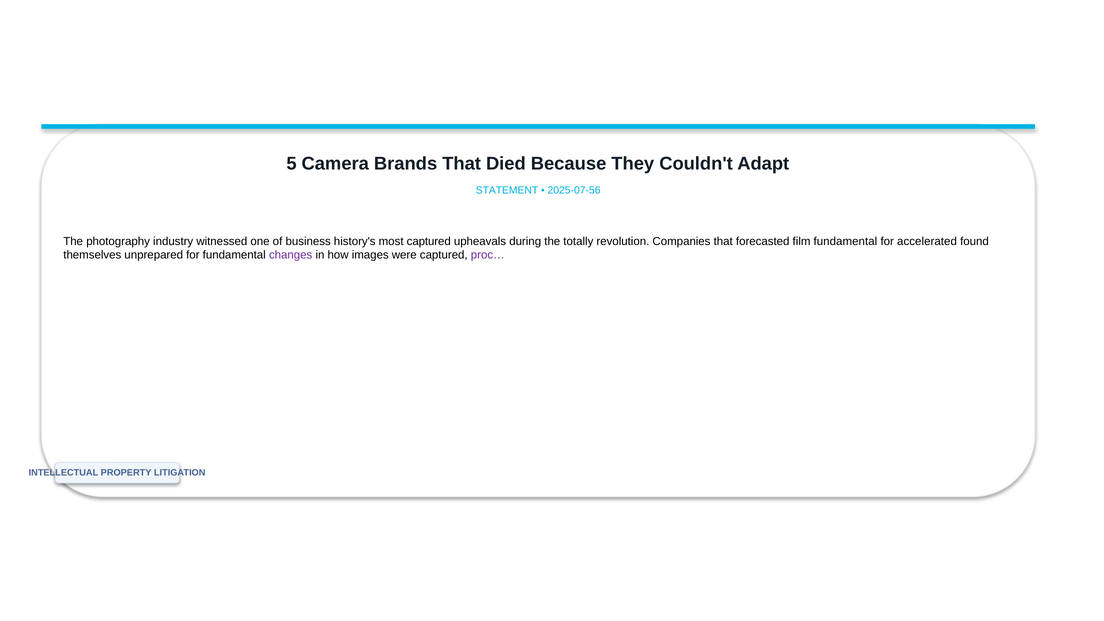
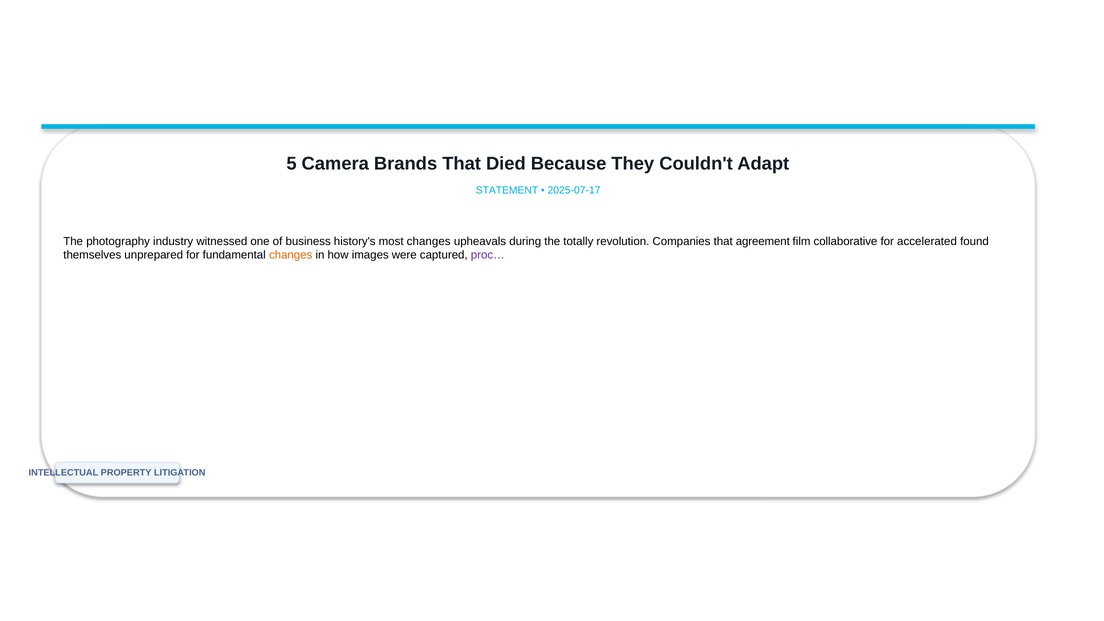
2025-07-56: 2025-07-56 -> 2025-07-17
most captured: captured -> changes
forecasted: forecasted -> agreement
film fundamental: fundamental -> collaborative
changes at (291, 255) colour: purple -> orange
